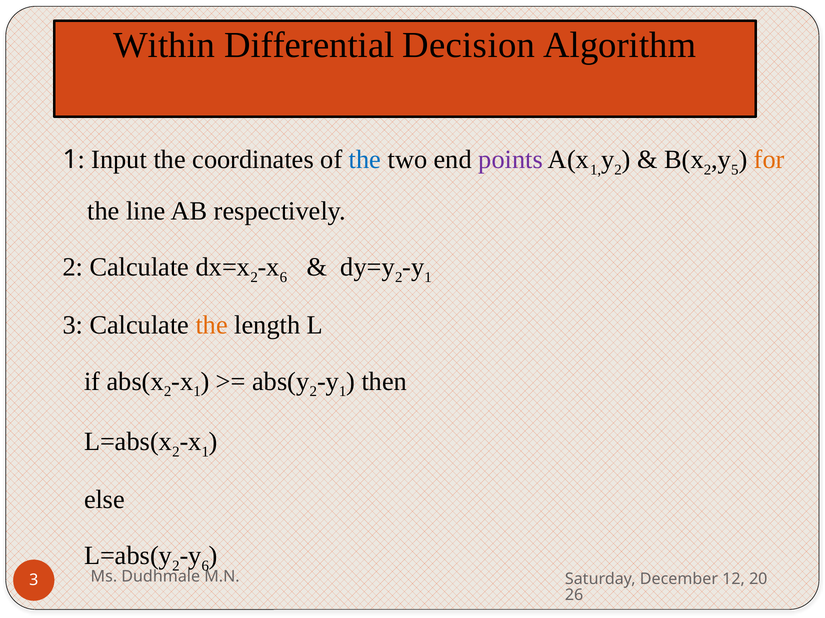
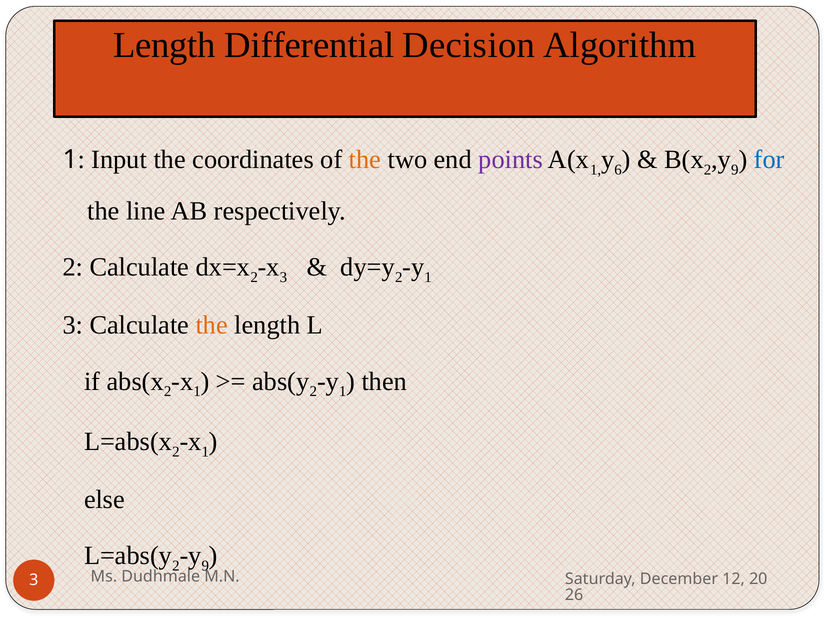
Within at (164, 45): Within -> Length
the at (365, 160) colour: blue -> orange
2 at (618, 170): 2 -> 6
5 at (735, 170): 5 -> 9
for colour: orange -> blue
6 at (283, 278): 6 -> 3
6 at (205, 567): 6 -> 9
